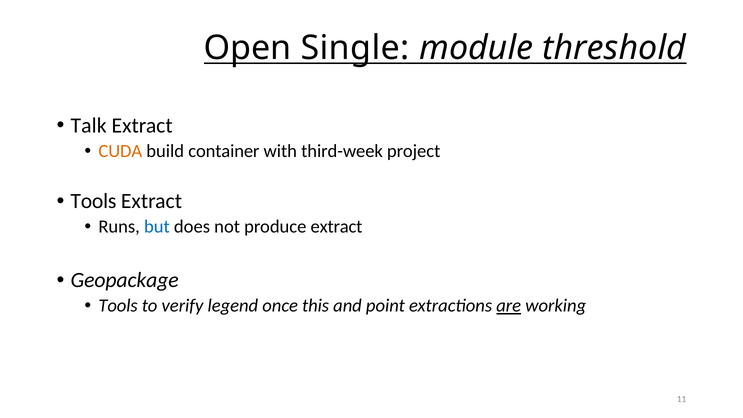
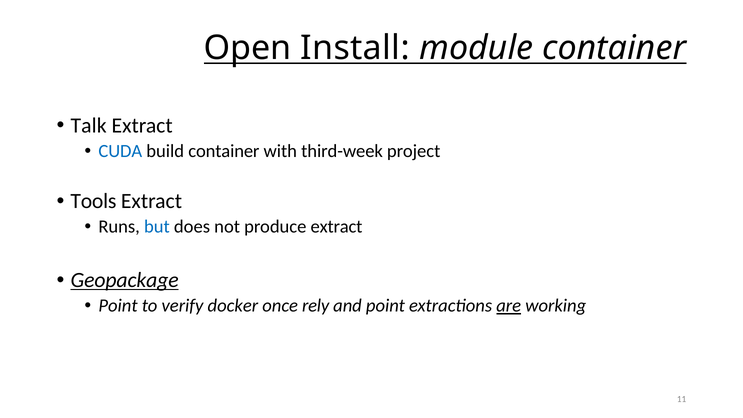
Single: Single -> Install
module threshold: threshold -> container
CUDA colour: orange -> blue
Geopackage underline: none -> present
Tools at (118, 306): Tools -> Point
legend: legend -> docker
this: this -> rely
